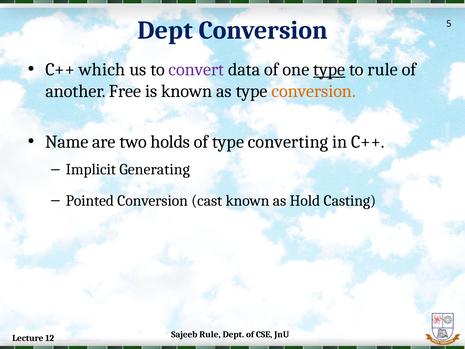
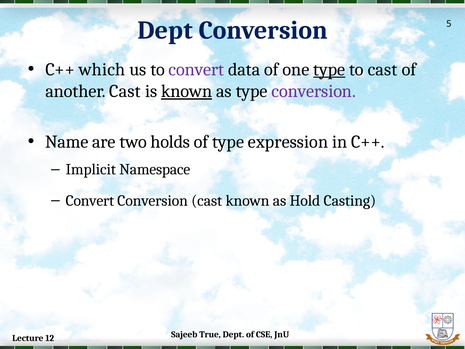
to rule: rule -> cast
another Free: Free -> Cast
known at (187, 91) underline: none -> present
conversion at (314, 91) colour: orange -> purple
converting: converting -> expression
Generating: Generating -> Namespace
Pointed at (90, 201): Pointed -> Convert
Sajeeb Rule: Rule -> True
